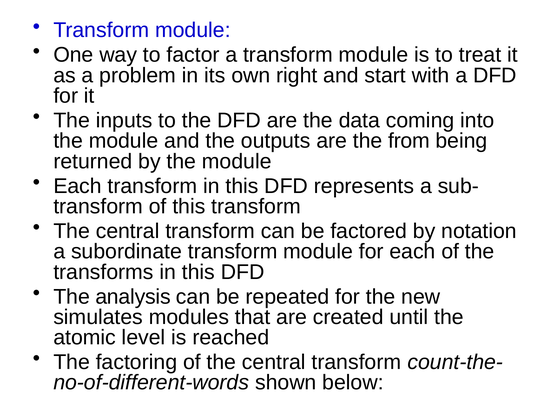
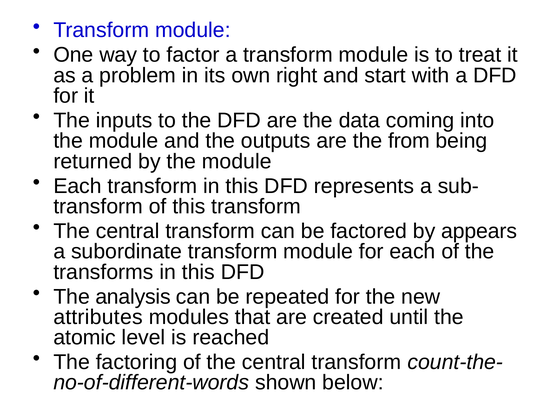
notation: notation -> appears
simulates: simulates -> attributes
